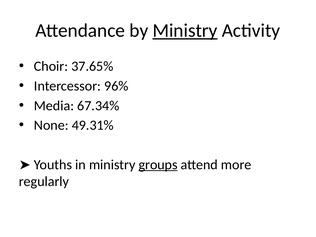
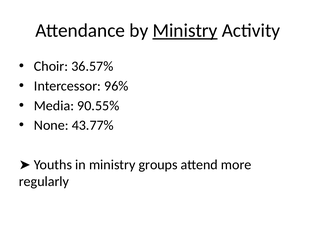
37.65%: 37.65% -> 36.57%
67.34%: 67.34% -> 90.55%
49.31%: 49.31% -> 43.77%
groups underline: present -> none
